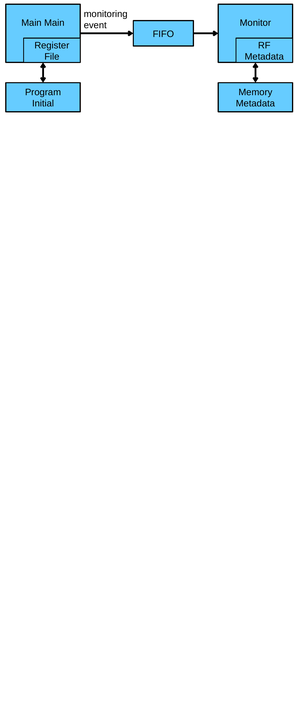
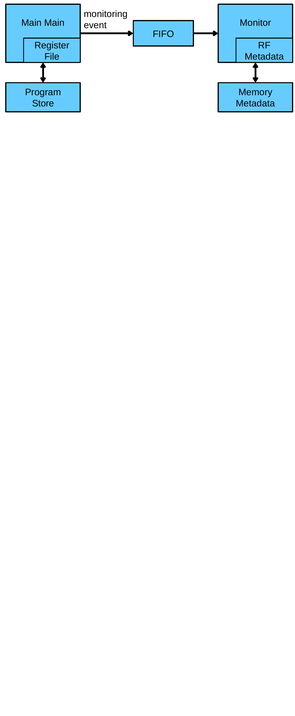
Initial: Initial -> Store
